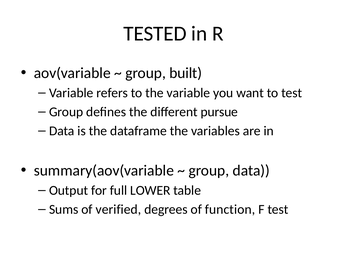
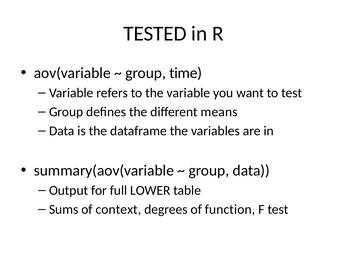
built: built -> time
pursue: pursue -> means
verified: verified -> context
